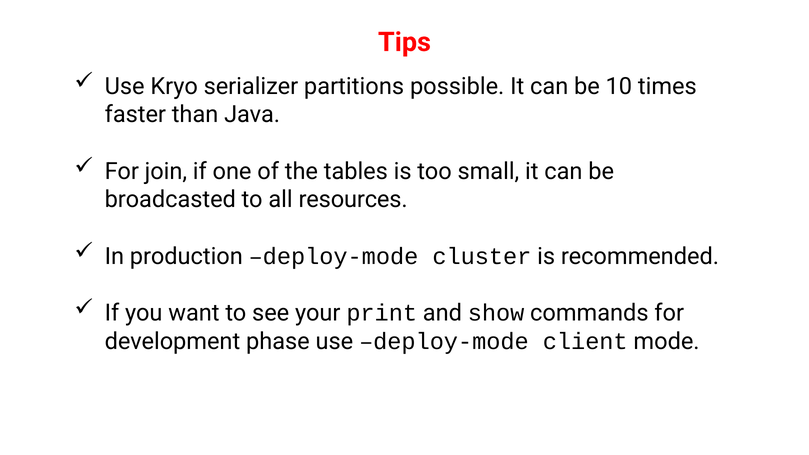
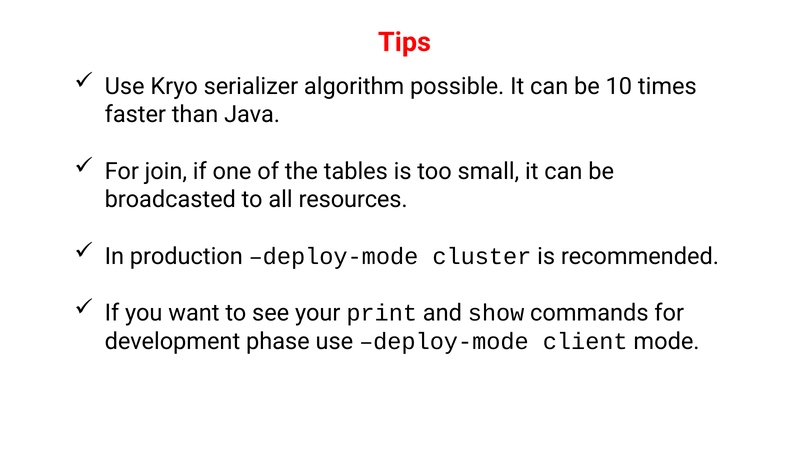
partitions: partitions -> algorithm
